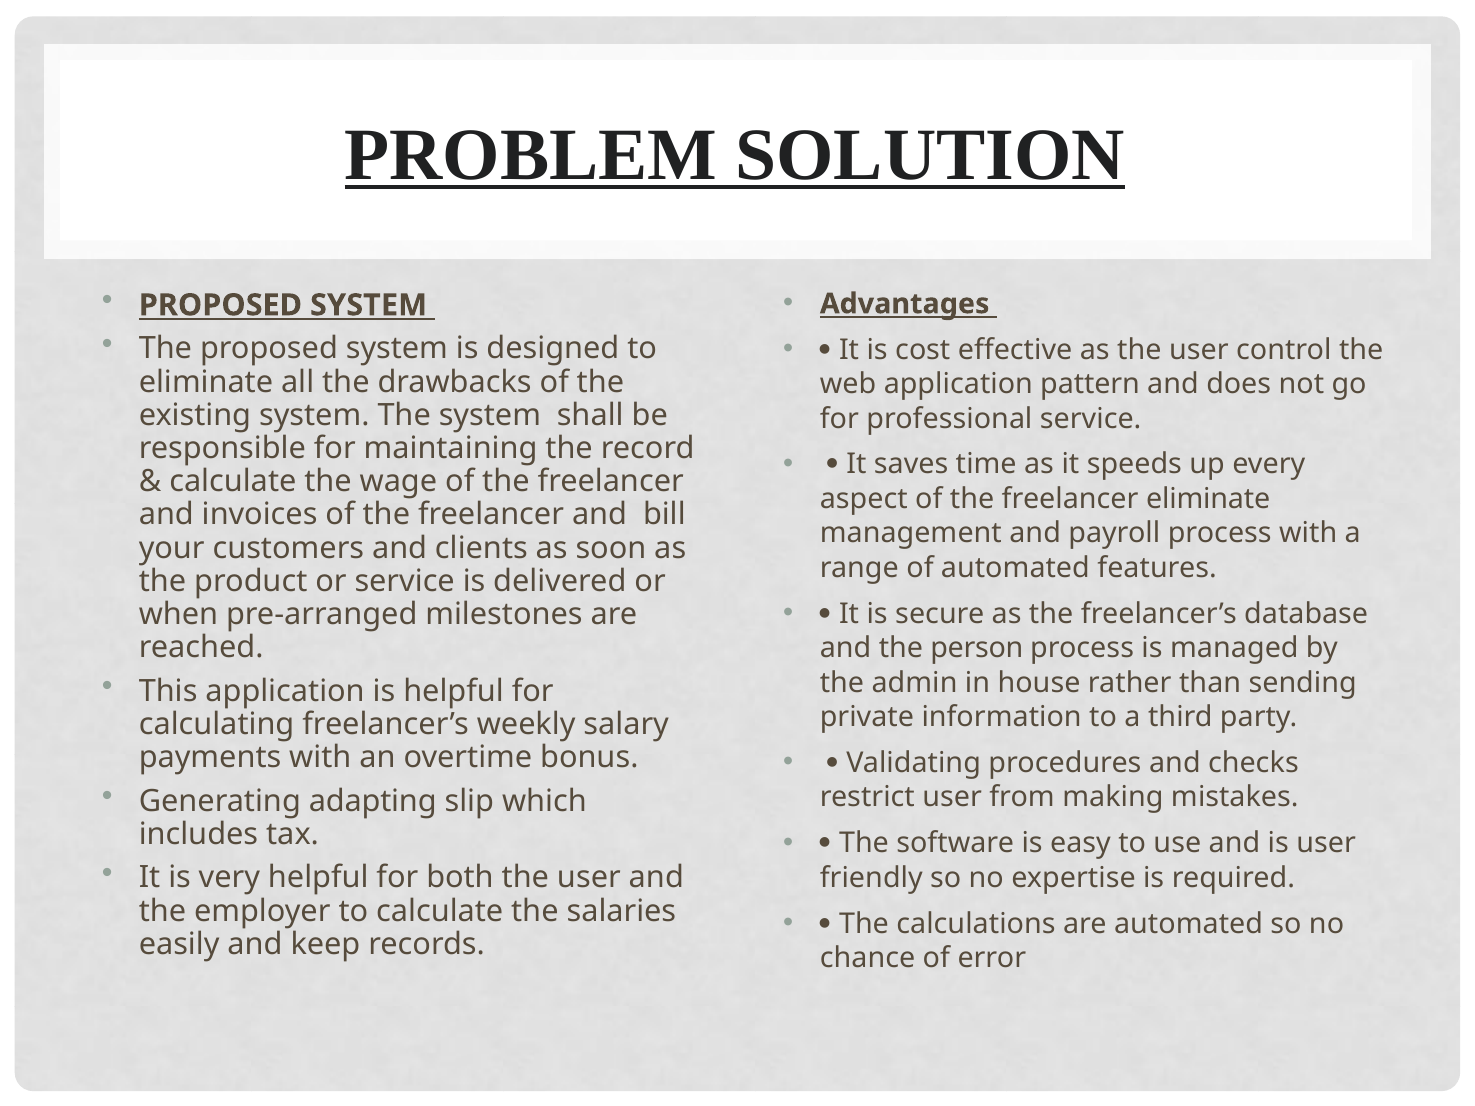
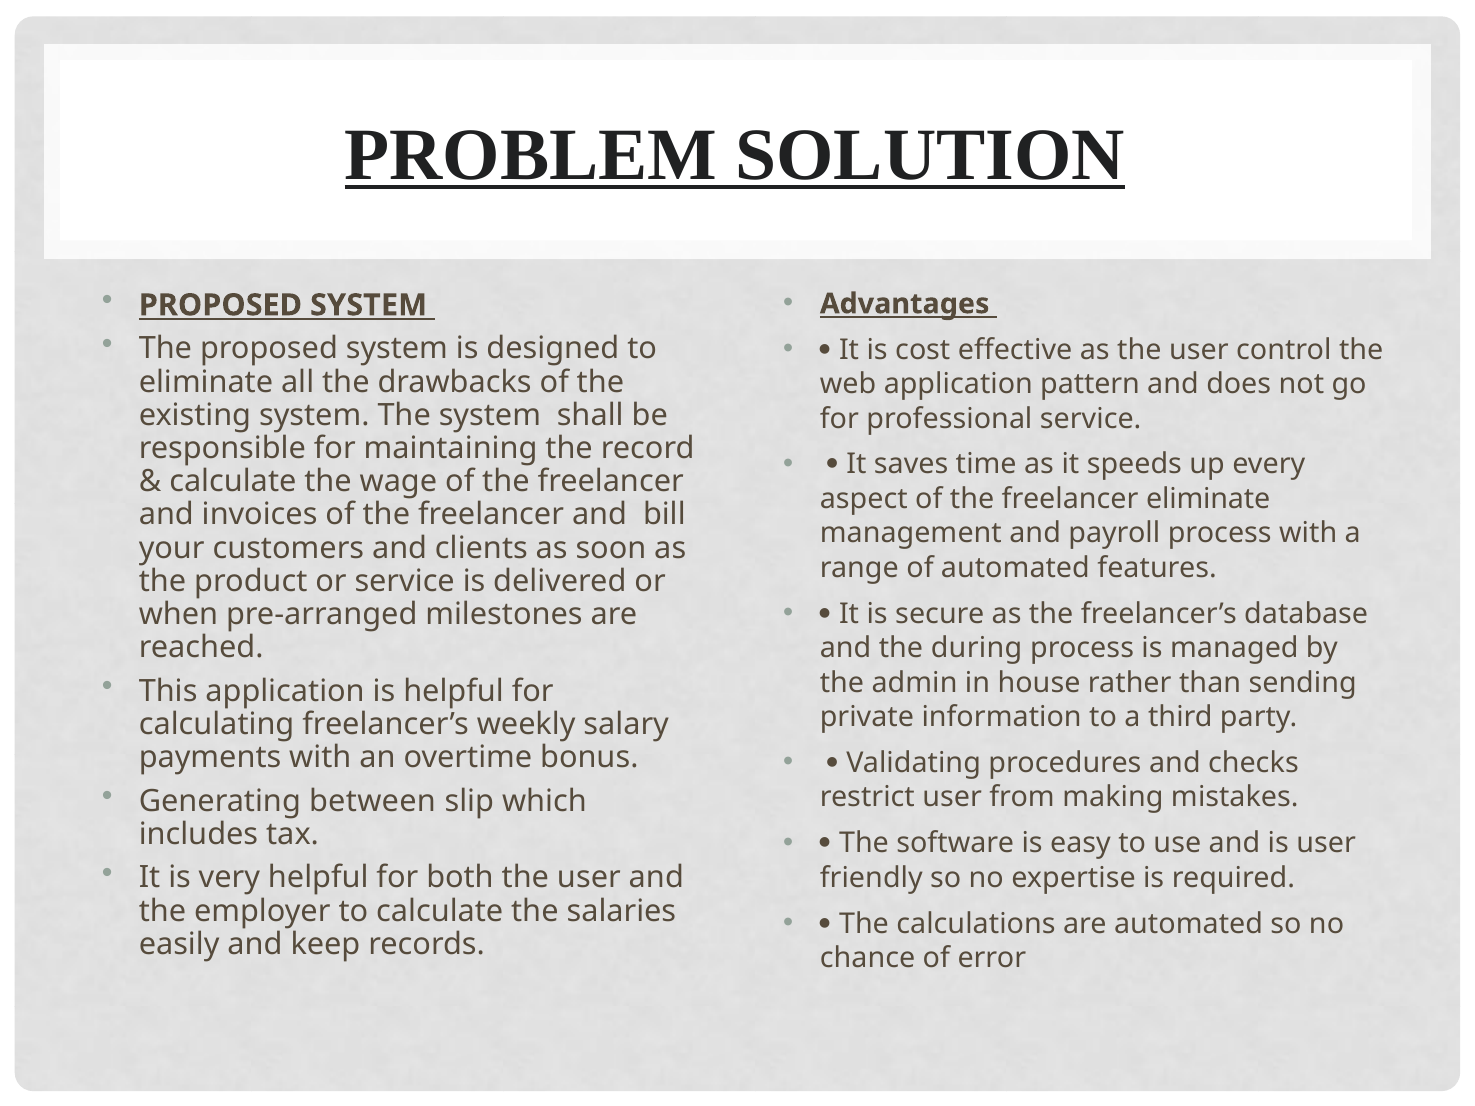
person: person -> during
adapting: adapting -> between
